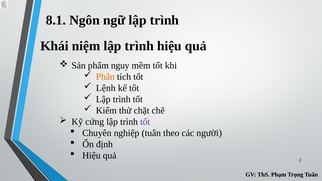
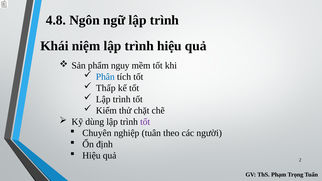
8.1: 8.1 -> 4.8
Phân colour: orange -> blue
Lệnh: Lệnh -> Thấp
cứng: cứng -> dùng
